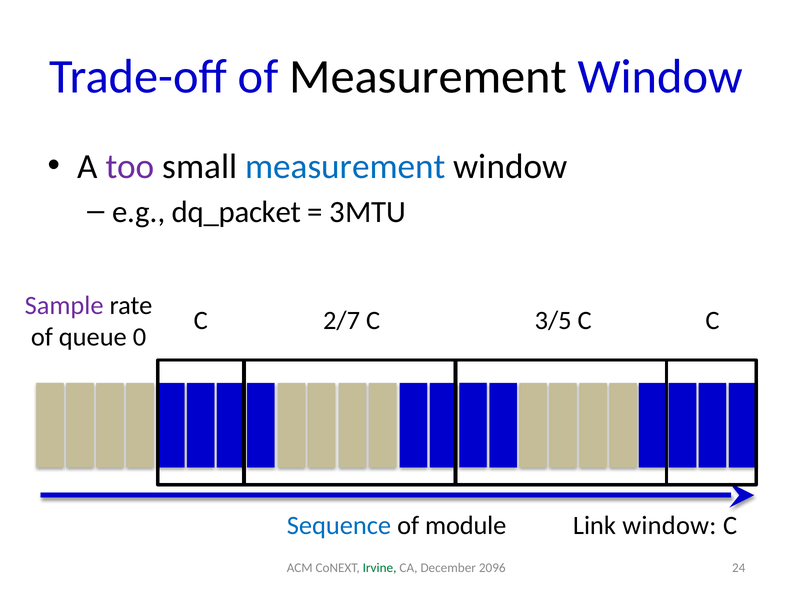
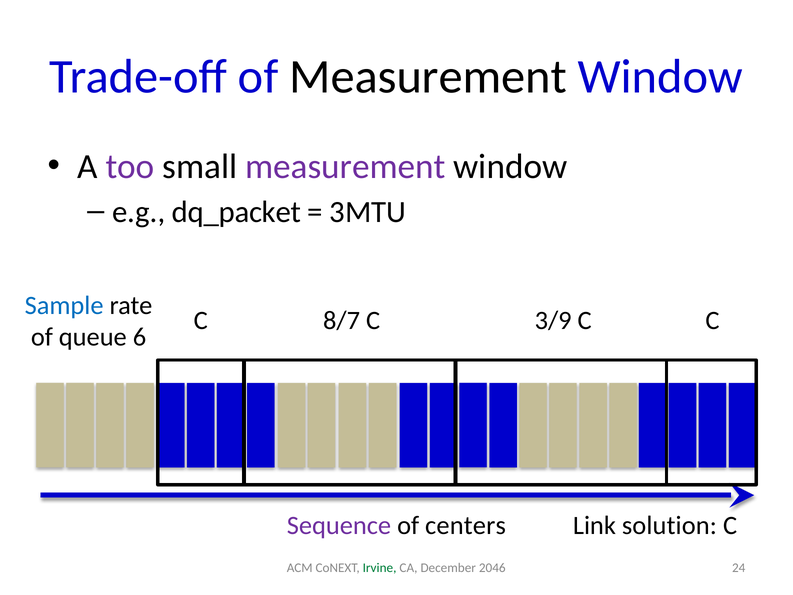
measurement at (345, 166) colour: blue -> purple
Sample colour: purple -> blue
2/7: 2/7 -> 8/7
3/5: 3/5 -> 3/9
0: 0 -> 6
Sequence colour: blue -> purple
module: module -> centers
Link window: window -> solution
2096: 2096 -> 2046
